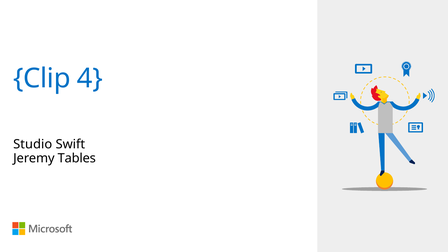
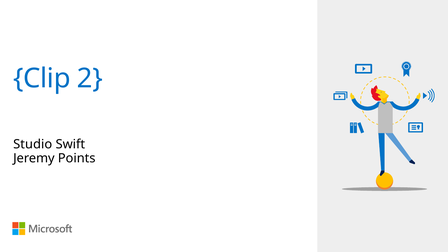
4: 4 -> 2
Tables: Tables -> Points
